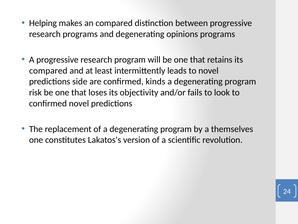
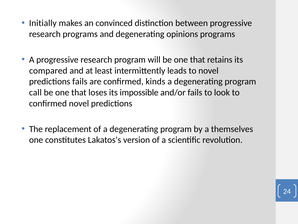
Helping: Helping -> Initially
an compared: compared -> convinced
predictions side: side -> fails
risk: risk -> call
objectivity: objectivity -> impossible
